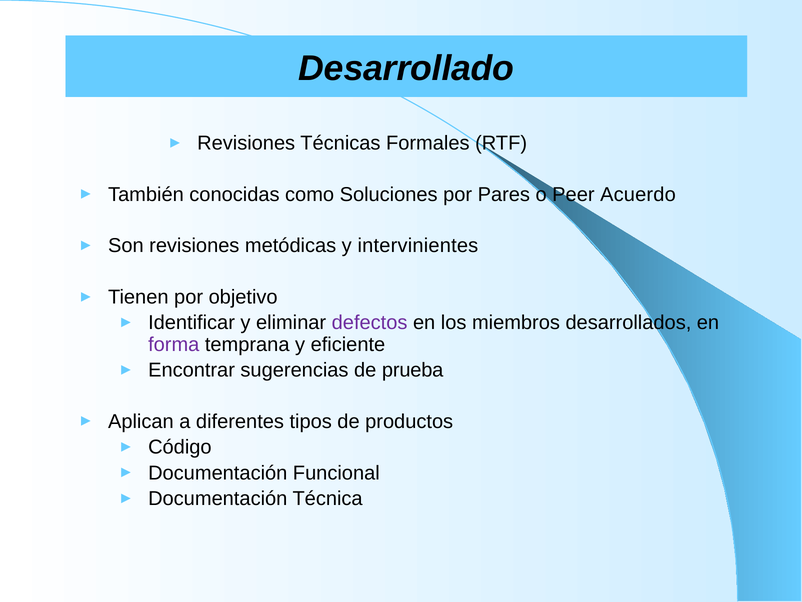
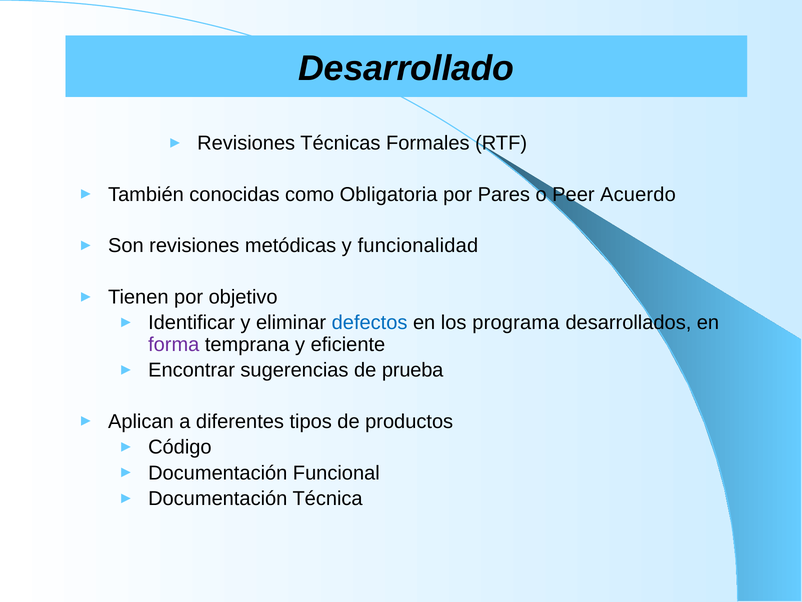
Soluciones: Soluciones -> Obligatoria
intervinientes: intervinientes -> funcionalidad
defectos colour: purple -> blue
miembros: miembros -> programa
